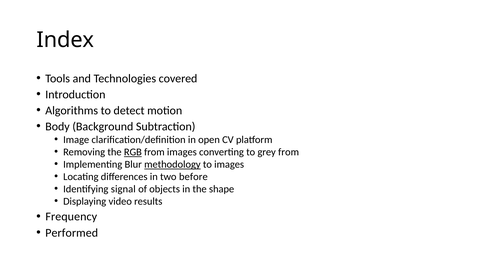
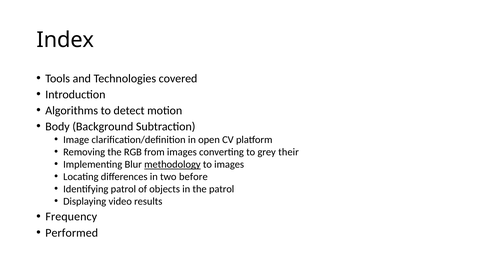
RGB underline: present -> none
grey from: from -> their
Identifying signal: signal -> patrol
the shape: shape -> patrol
